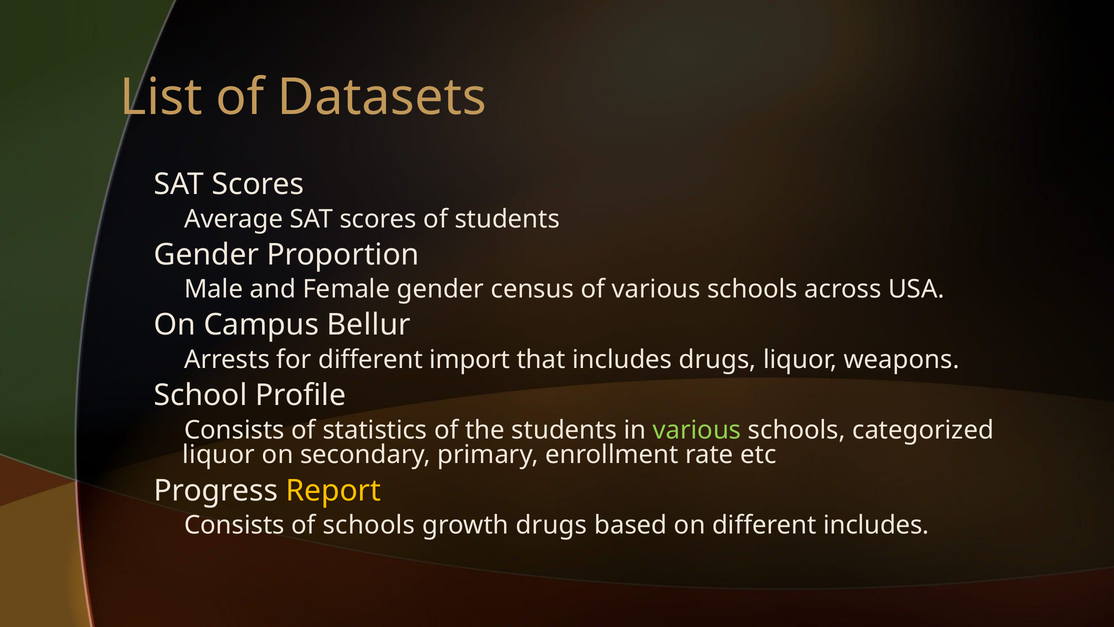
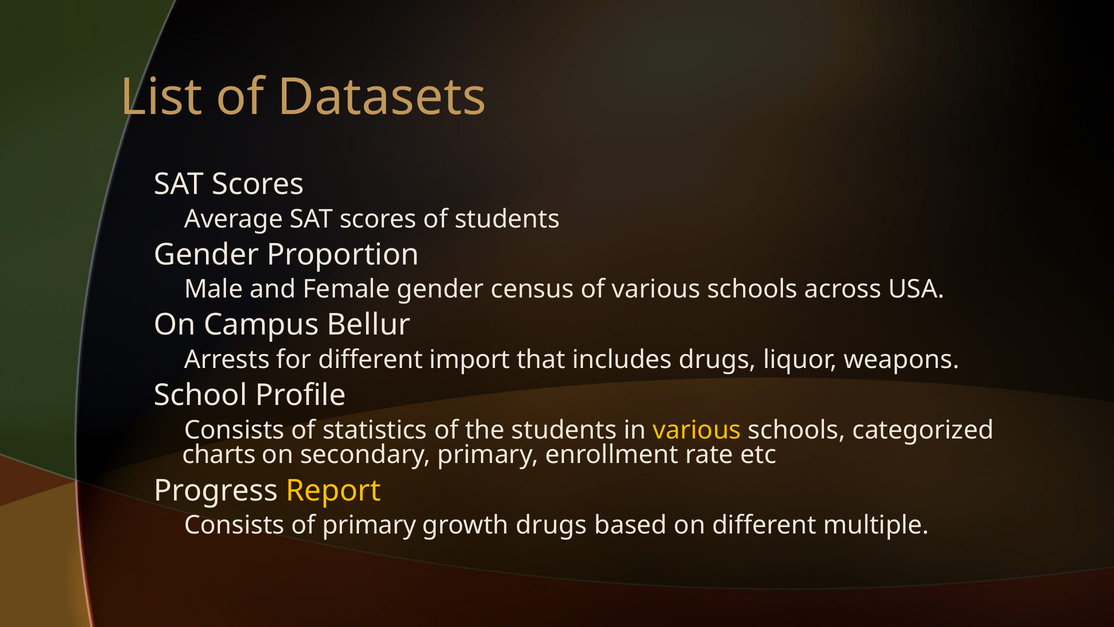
various at (697, 430) colour: light green -> yellow
liquor at (219, 455): liquor -> charts
of schools: schools -> primary
different includes: includes -> multiple
